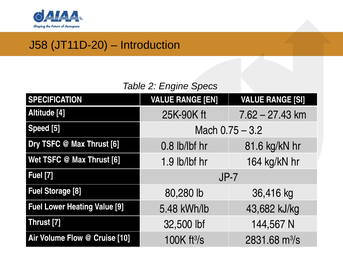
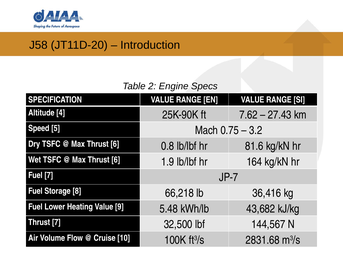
80,280: 80,280 -> 66,218
